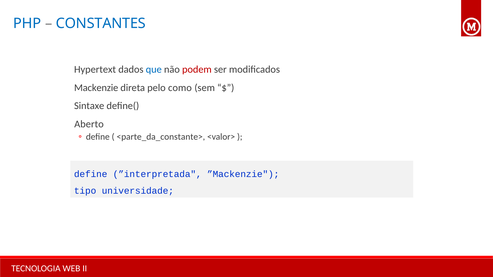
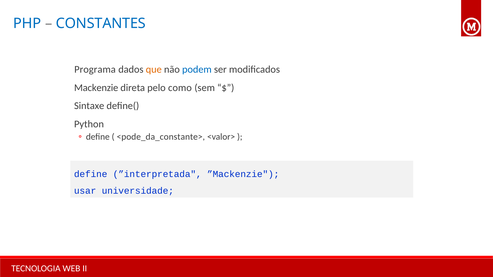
Hypertext: Hypertext -> Programa
que colour: blue -> orange
podem colour: red -> blue
Aberto: Aberto -> Python
<parte_da_constante>: <parte_da_constante> -> <pode_da_constante>
tipo: tipo -> usar
